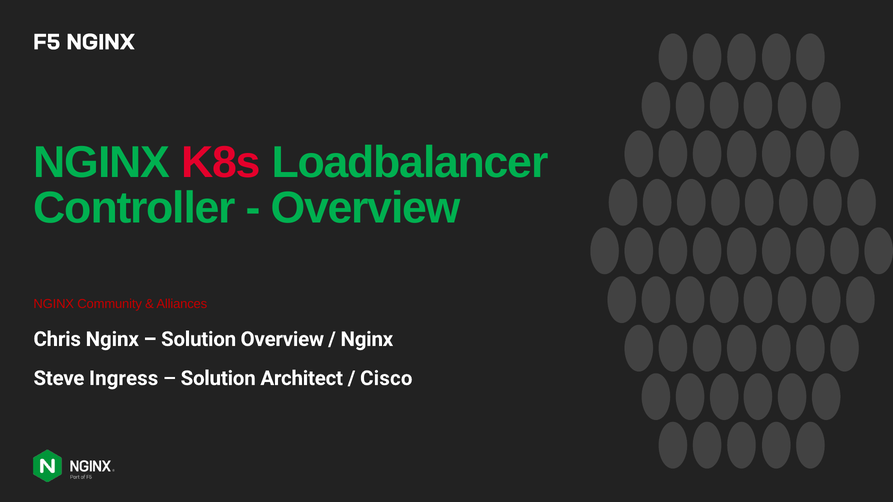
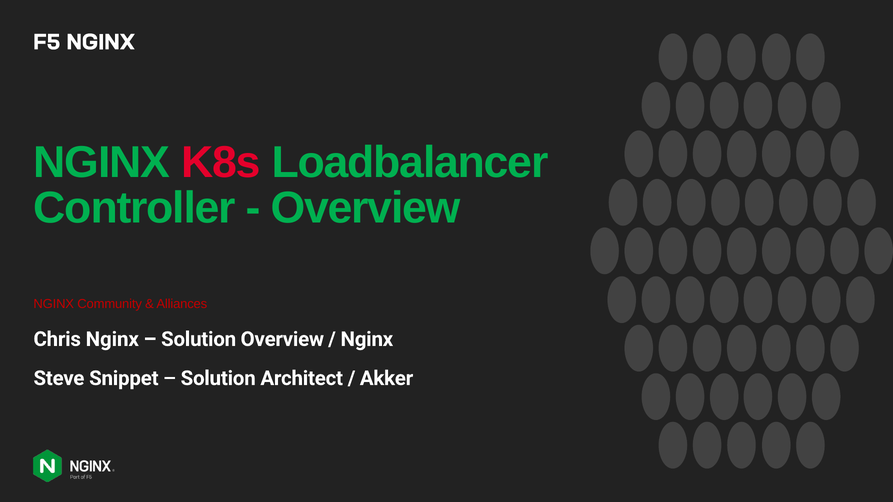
Ingress: Ingress -> Snippet
Cisco: Cisco -> Akker
